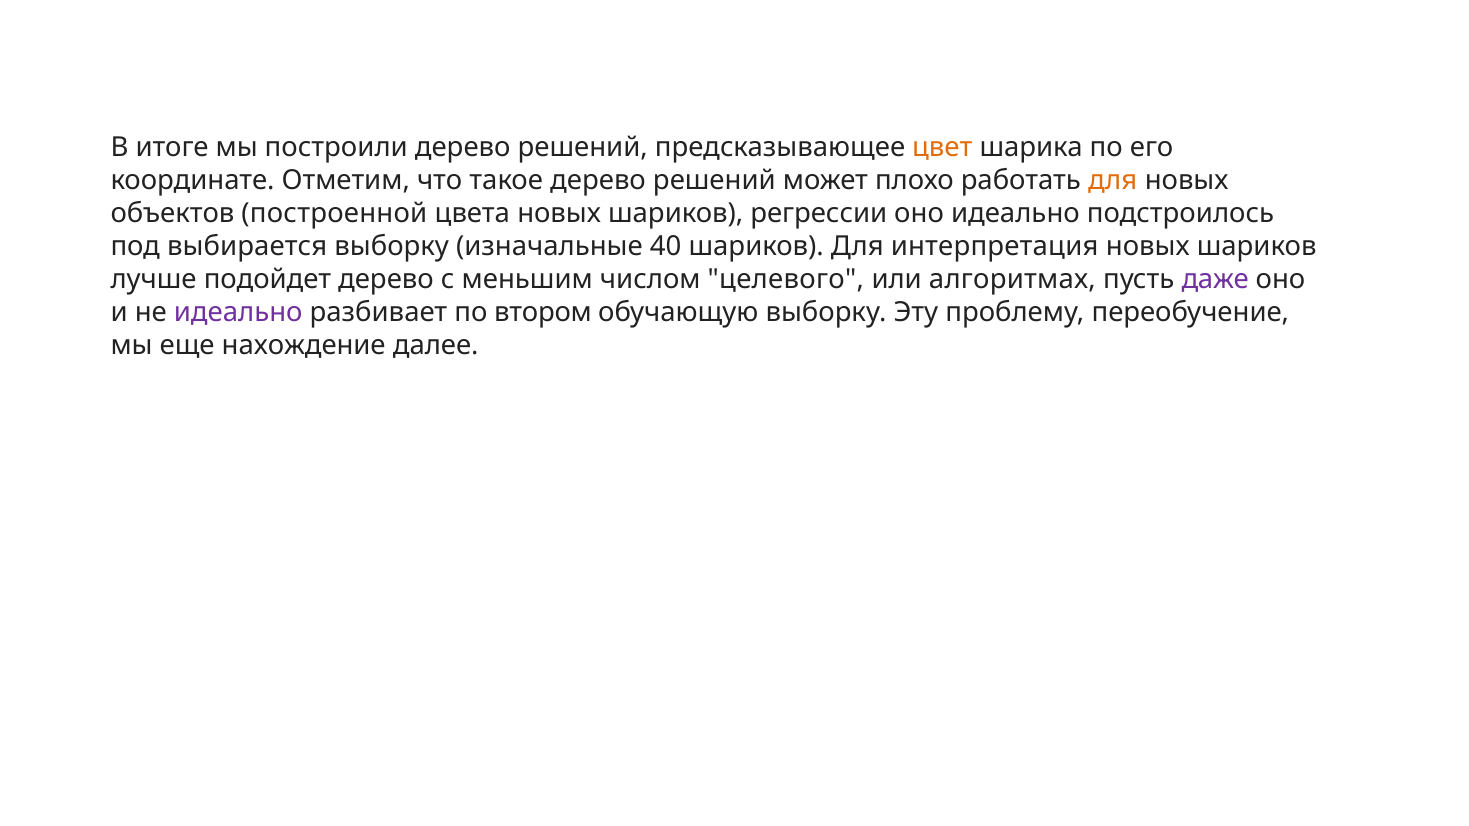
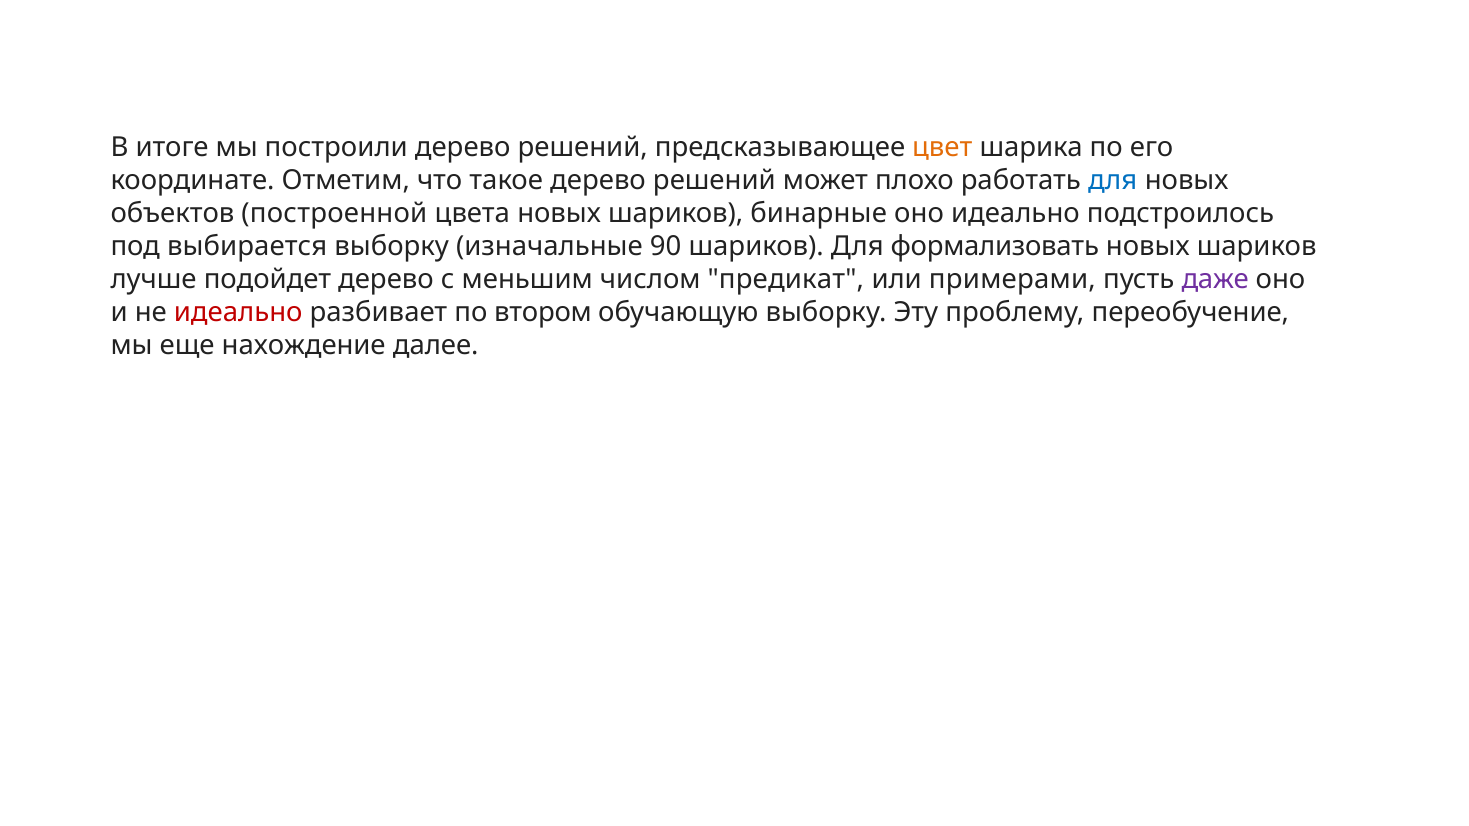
для at (1113, 180) colour: orange -> blue
регрессии: регрессии -> бинарные
40: 40 -> 90
интерпретация: интерпретация -> формализовать
целевого: целевого -> предикат
алгоритмах: алгоритмах -> примерами
идеально at (238, 312) colour: purple -> red
